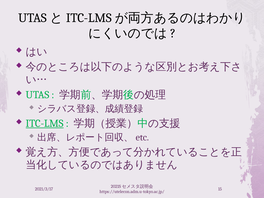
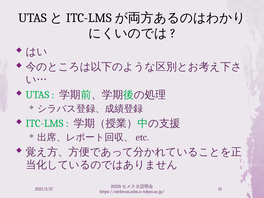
ITC-LMS underline: present -> none
